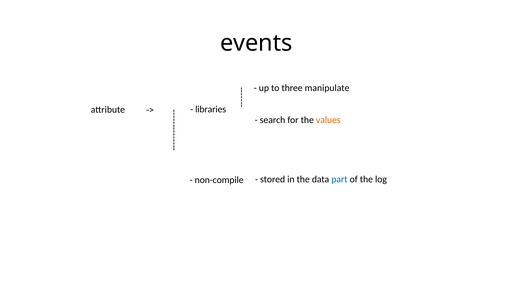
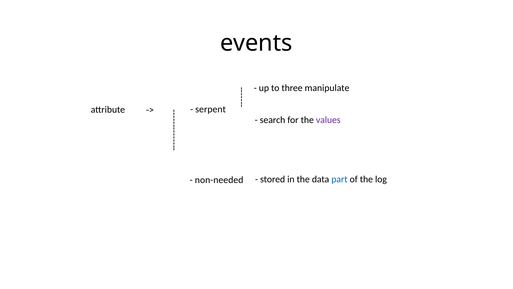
libraries: libraries -> serpent
values colour: orange -> purple
non-compile: non-compile -> non-needed
